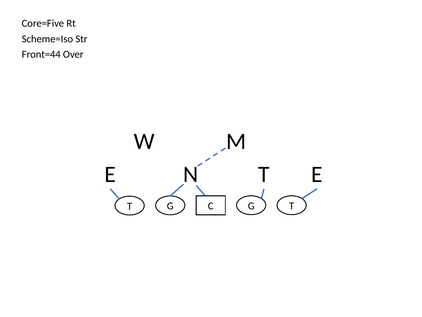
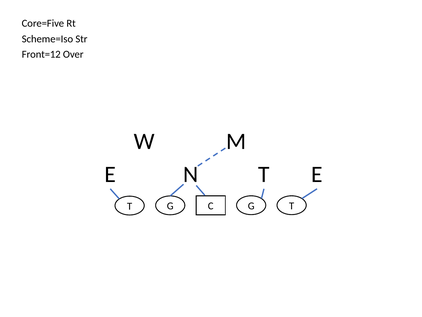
Front=44: Front=44 -> Front=12
